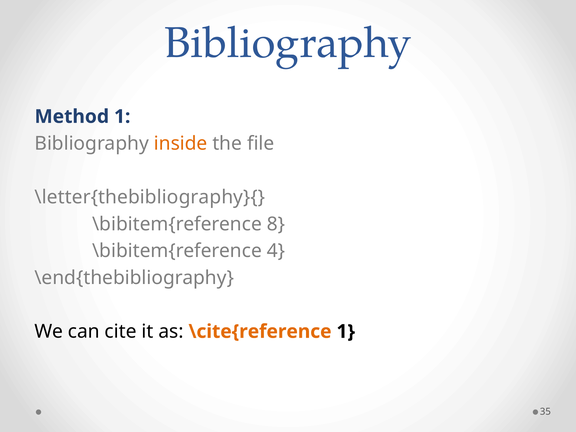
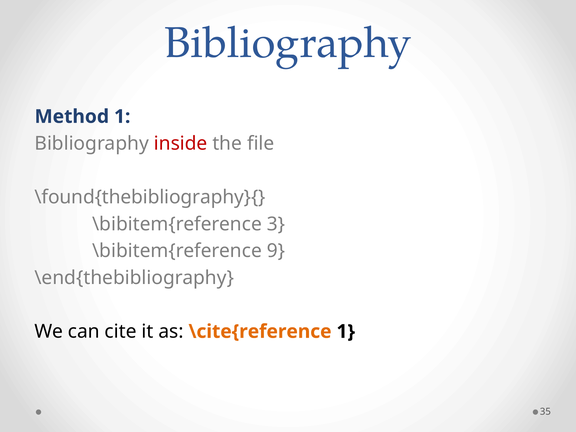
inside colour: orange -> red
\letter{thebibliography}{: \letter{thebibliography}{ -> \found{thebibliography}{
8: 8 -> 3
4: 4 -> 9
